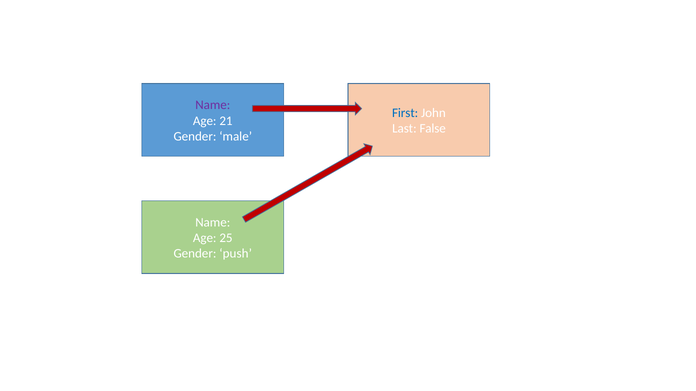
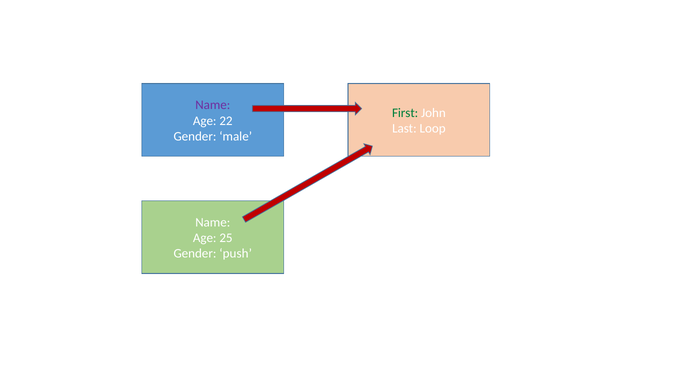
First colour: blue -> green
21: 21 -> 22
False: False -> Loop
